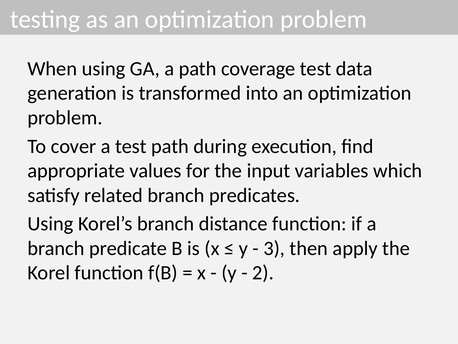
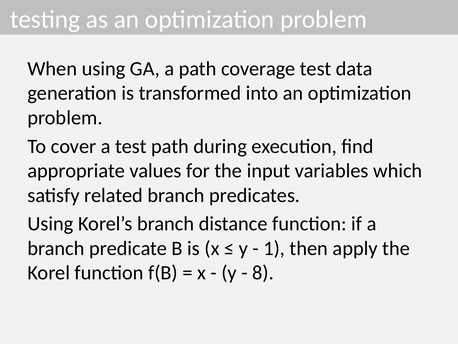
3: 3 -> 1
2: 2 -> 8
